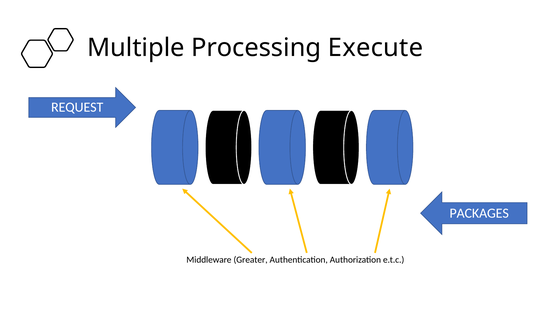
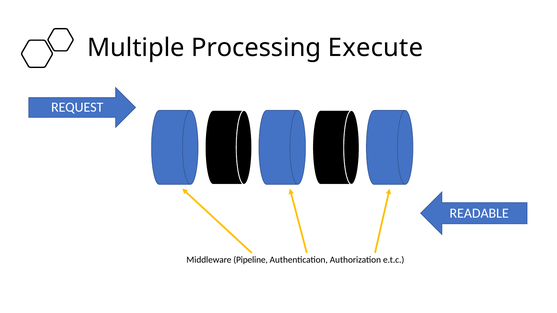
PACKAGES: PACKAGES -> READABLE
Greater: Greater -> Pipeline
